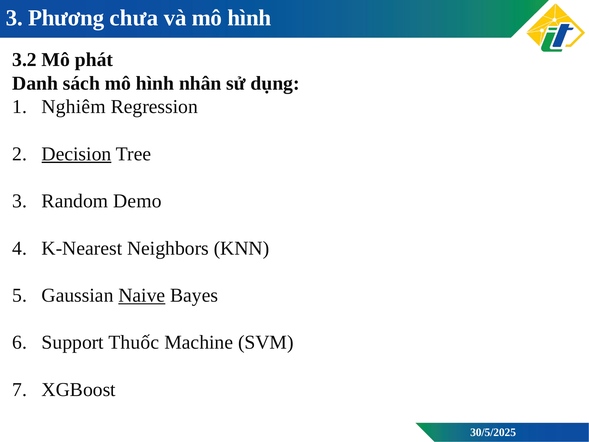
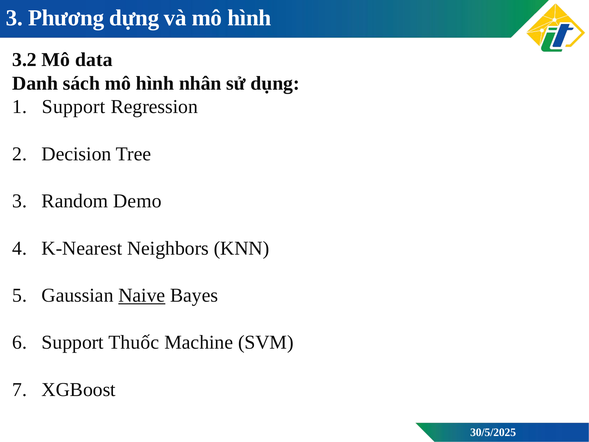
chưa: chưa -> dựng
phát: phát -> data
Nghiêm at (74, 107): Nghiêm -> Support
Decision underline: present -> none
